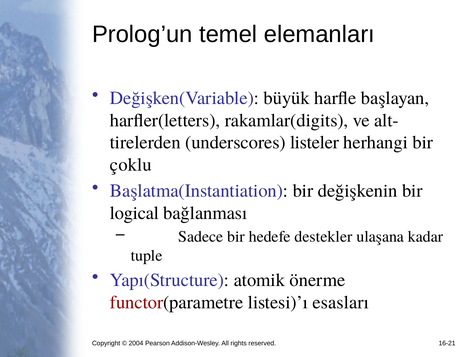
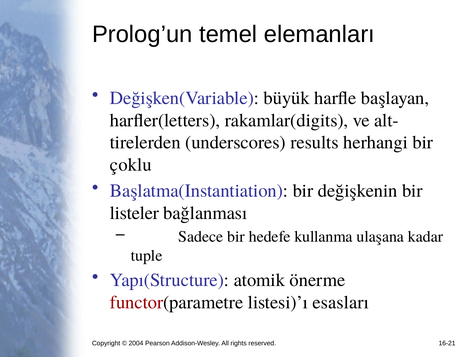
listeler: listeler -> results
logical: logical -> listeler
destekler: destekler -> kullanma
